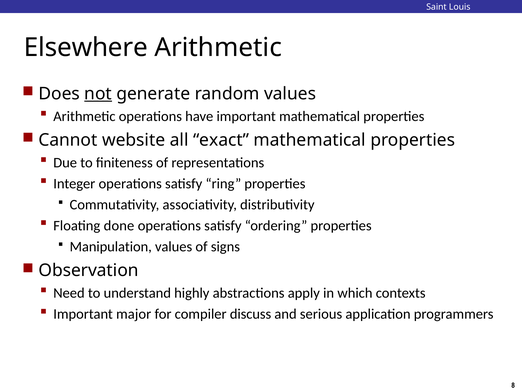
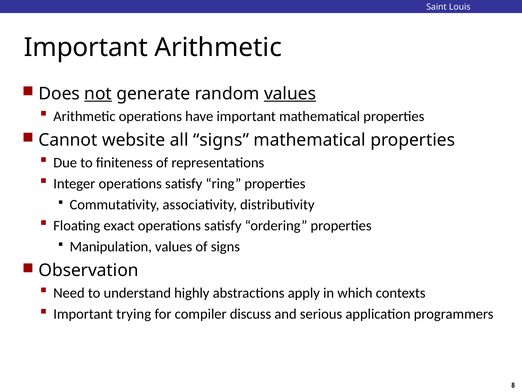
Elsewhere at (86, 47): Elsewhere -> Important
values at (290, 94) underline: none -> present
all exact: exact -> signs
done: done -> exact
major: major -> trying
